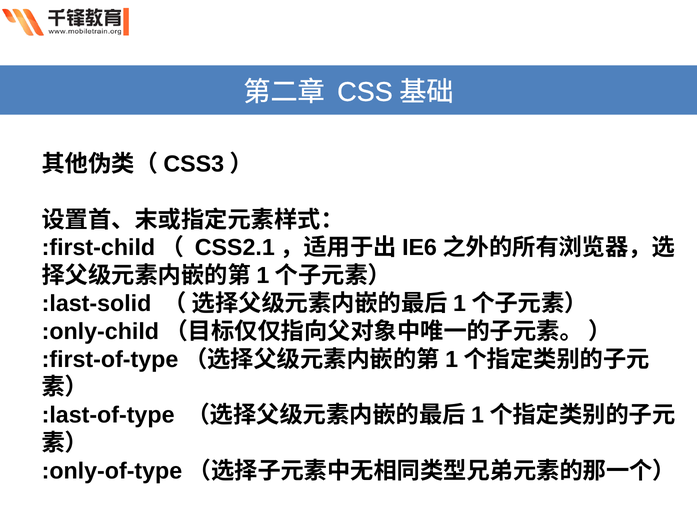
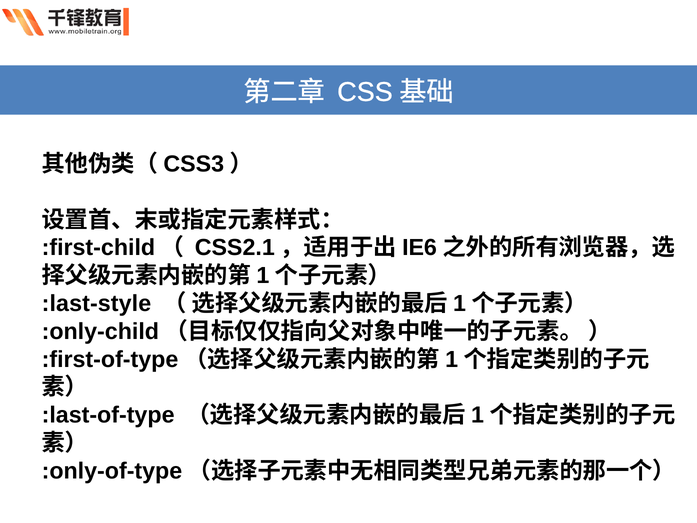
:last-solid: :last-solid -> :last-style
